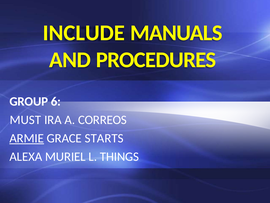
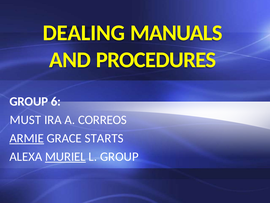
INCLUDE: INCLUDE -> DEALING
MURIEL underline: none -> present
L THINGS: THINGS -> GROUP
